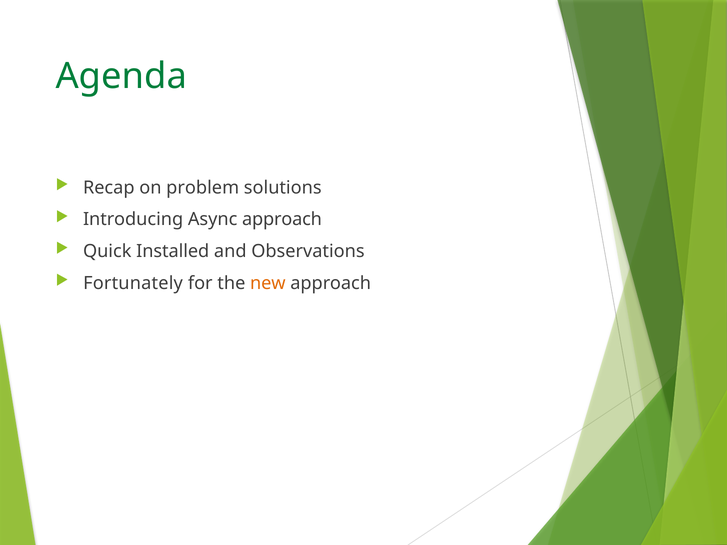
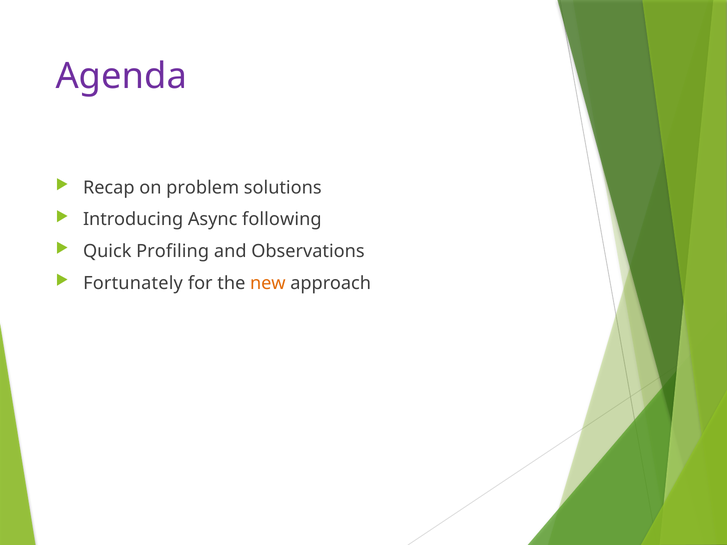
Agenda colour: green -> purple
Async approach: approach -> following
Installed: Installed -> Profiling
